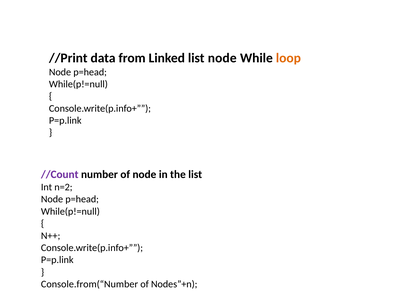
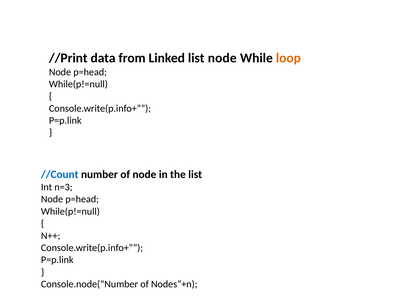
//Count colour: purple -> blue
n=2: n=2 -> n=3
Console.from(“Number: Console.from(“Number -> Console.node(“Number
